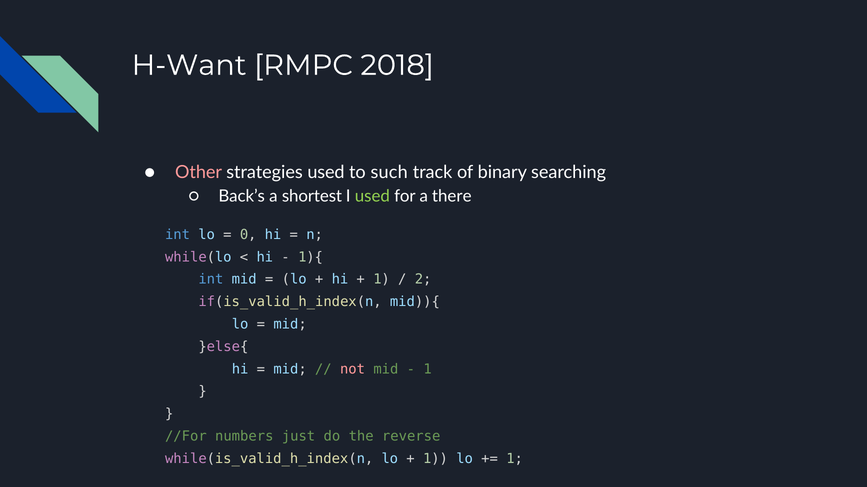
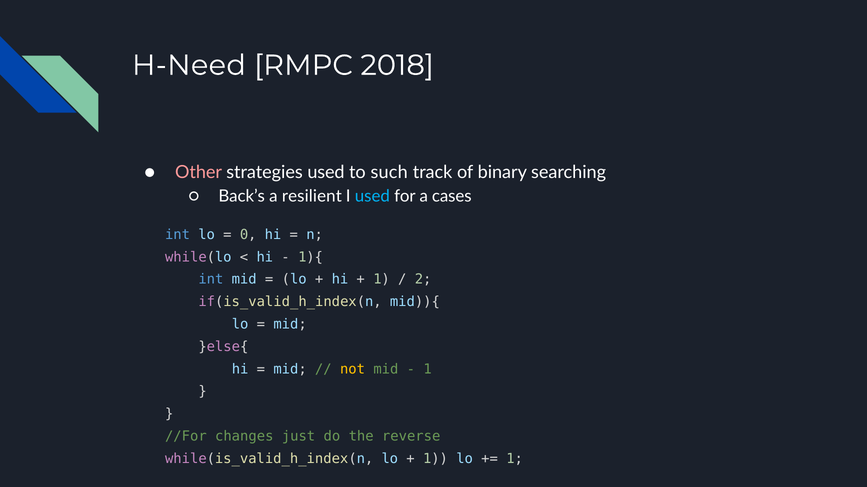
H-Want: H-Want -> H-Need
shortest: shortest -> resilient
used at (372, 197) colour: light green -> light blue
there: there -> cases
not colour: pink -> yellow
numbers: numbers -> changes
